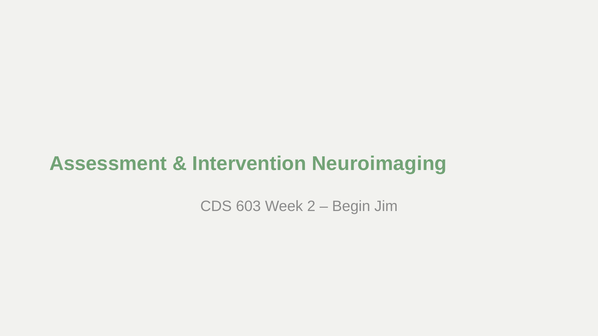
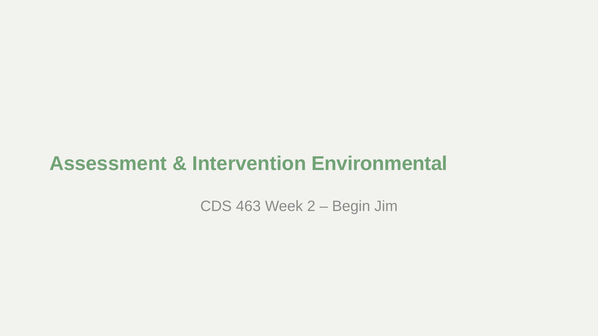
Neuroimaging: Neuroimaging -> Environmental
603: 603 -> 463
